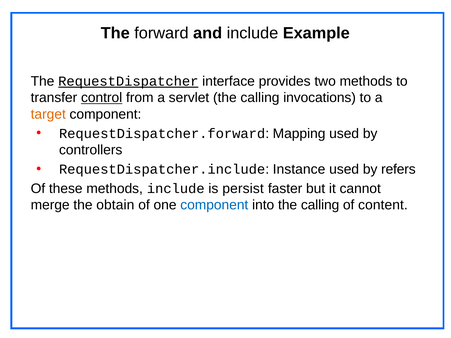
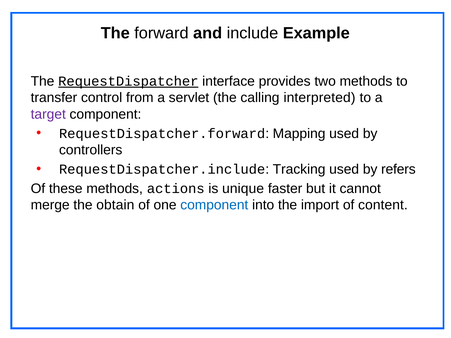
control underline: present -> none
invocations: invocations -> interpreted
target colour: orange -> purple
Instance: Instance -> Tracking
methods include: include -> actions
persist: persist -> unique
into the calling: calling -> import
